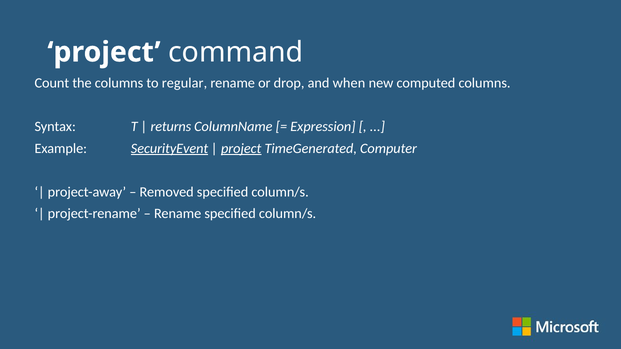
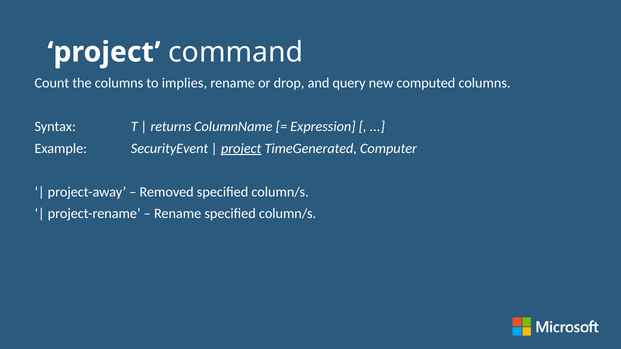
regular: regular -> implies
when: when -> query
SecurityEvent underline: present -> none
